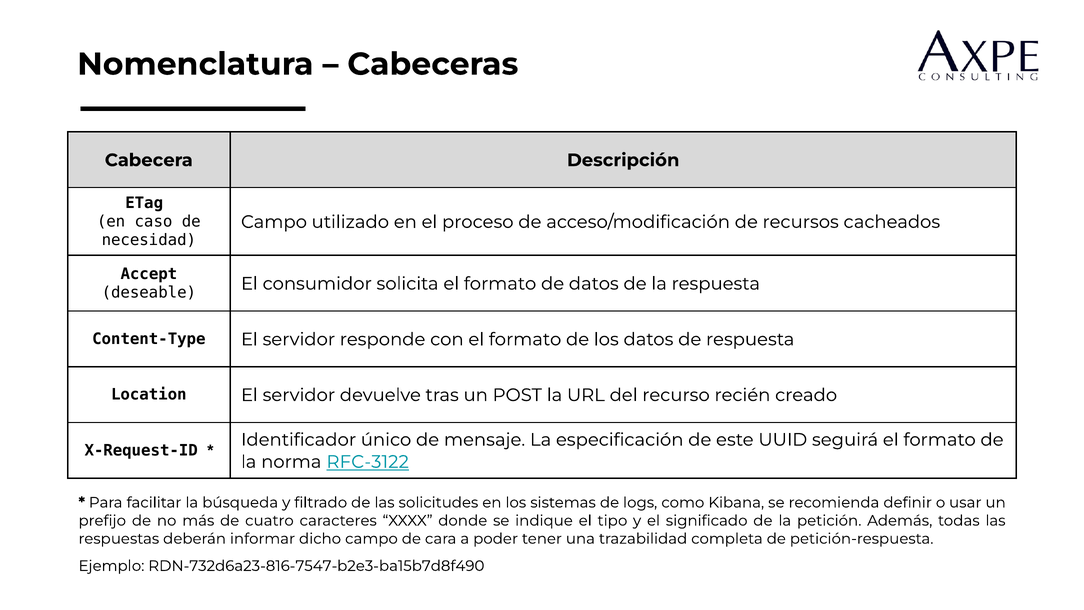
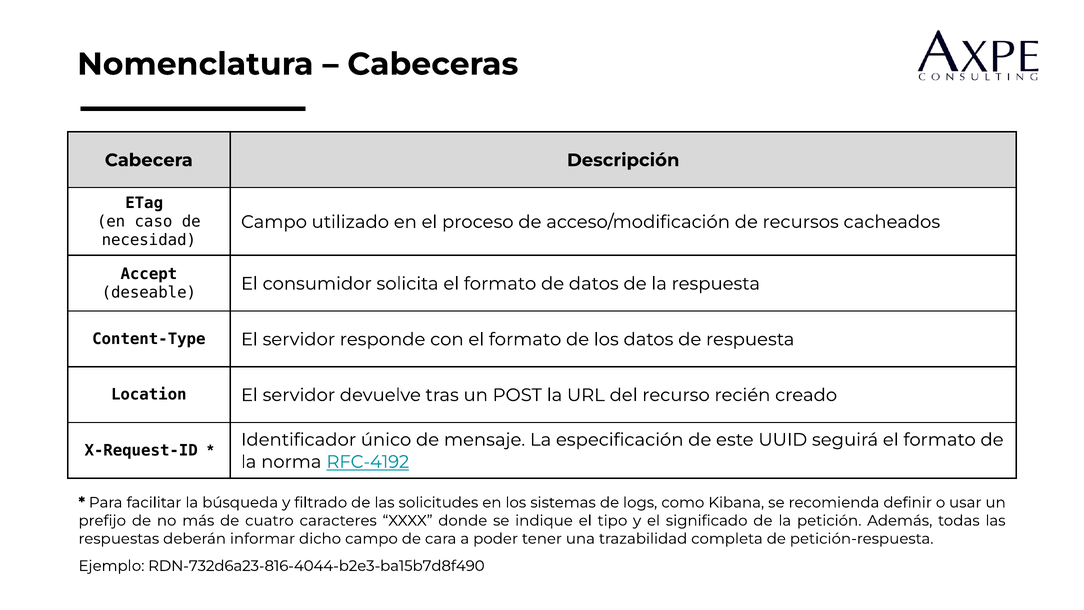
RFC-3122: RFC-3122 -> RFC-4192
RDN-732d6a23-816-7547-b2e3-ba15b7d8f490: RDN-732d6a23-816-7547-b2e3-ba15b7d8f490 -> RDN-732d6a23-816-4044-b2e3-ba15b7d8f490
